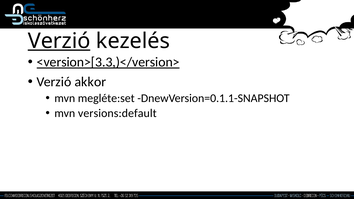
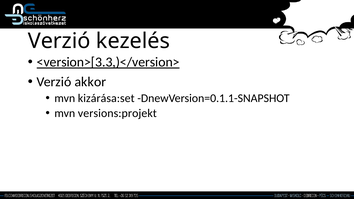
Verzió at (59, 41) underline: present -> none
megléte:set: megléte:set -> kizárása:set
versions:default: versions:default -> versions:projekt
